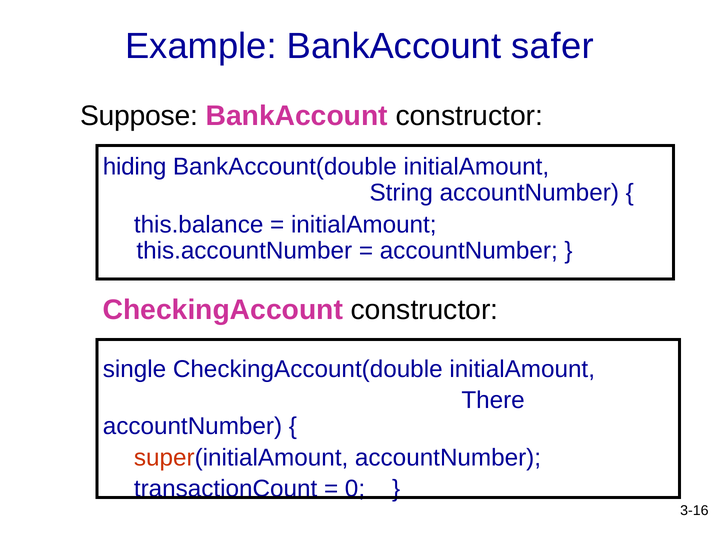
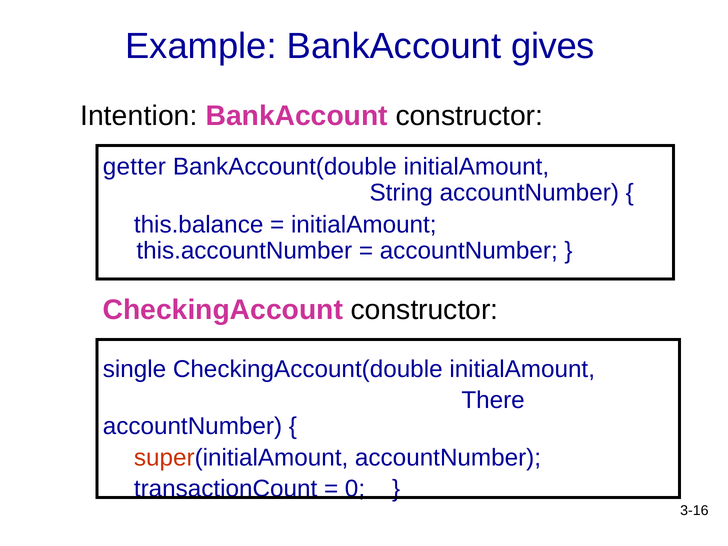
safer: safer -> gives
Suppose: Suppose -> Intention
hiding: hiding -> getter
